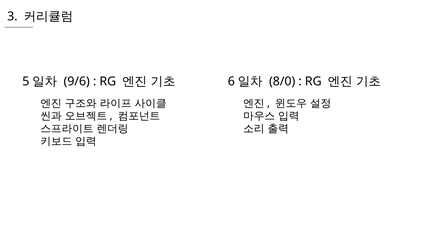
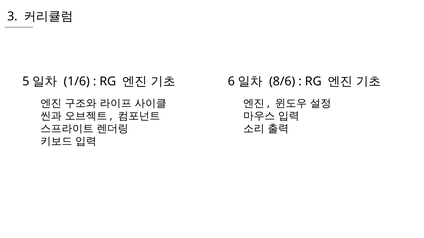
9/6: 9/6 -> 1/6
8/0: 8/0 -> 8/6
